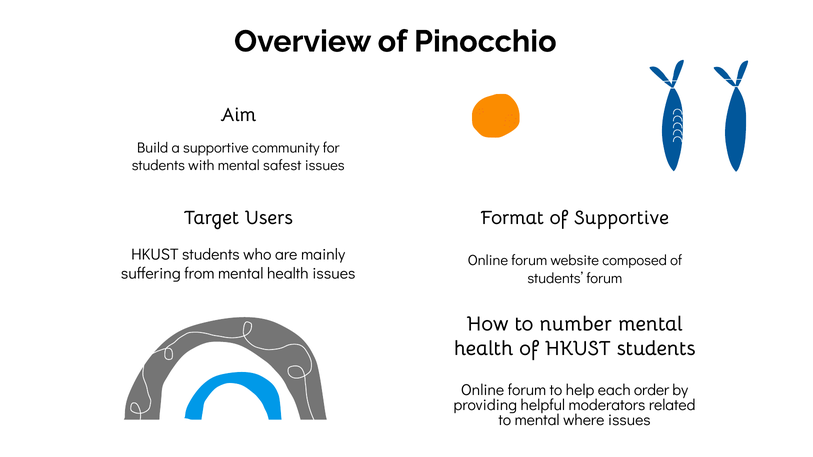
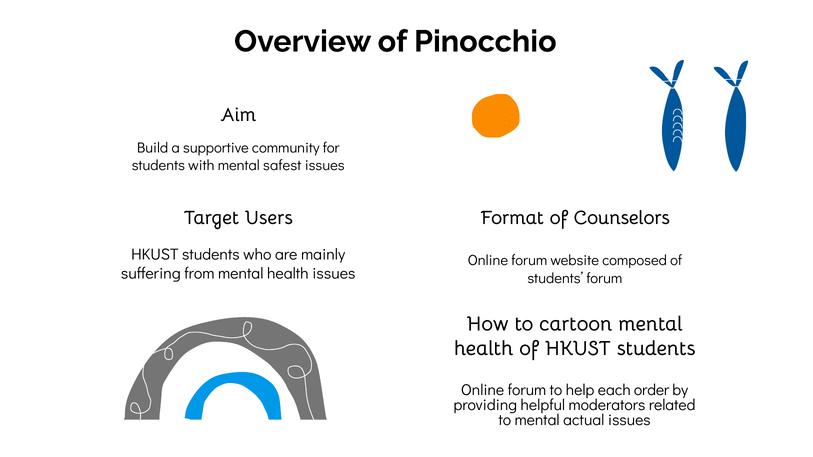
of Supportive: Supportive -> Counselors
number: number -> cartoon
where: where -> actual
